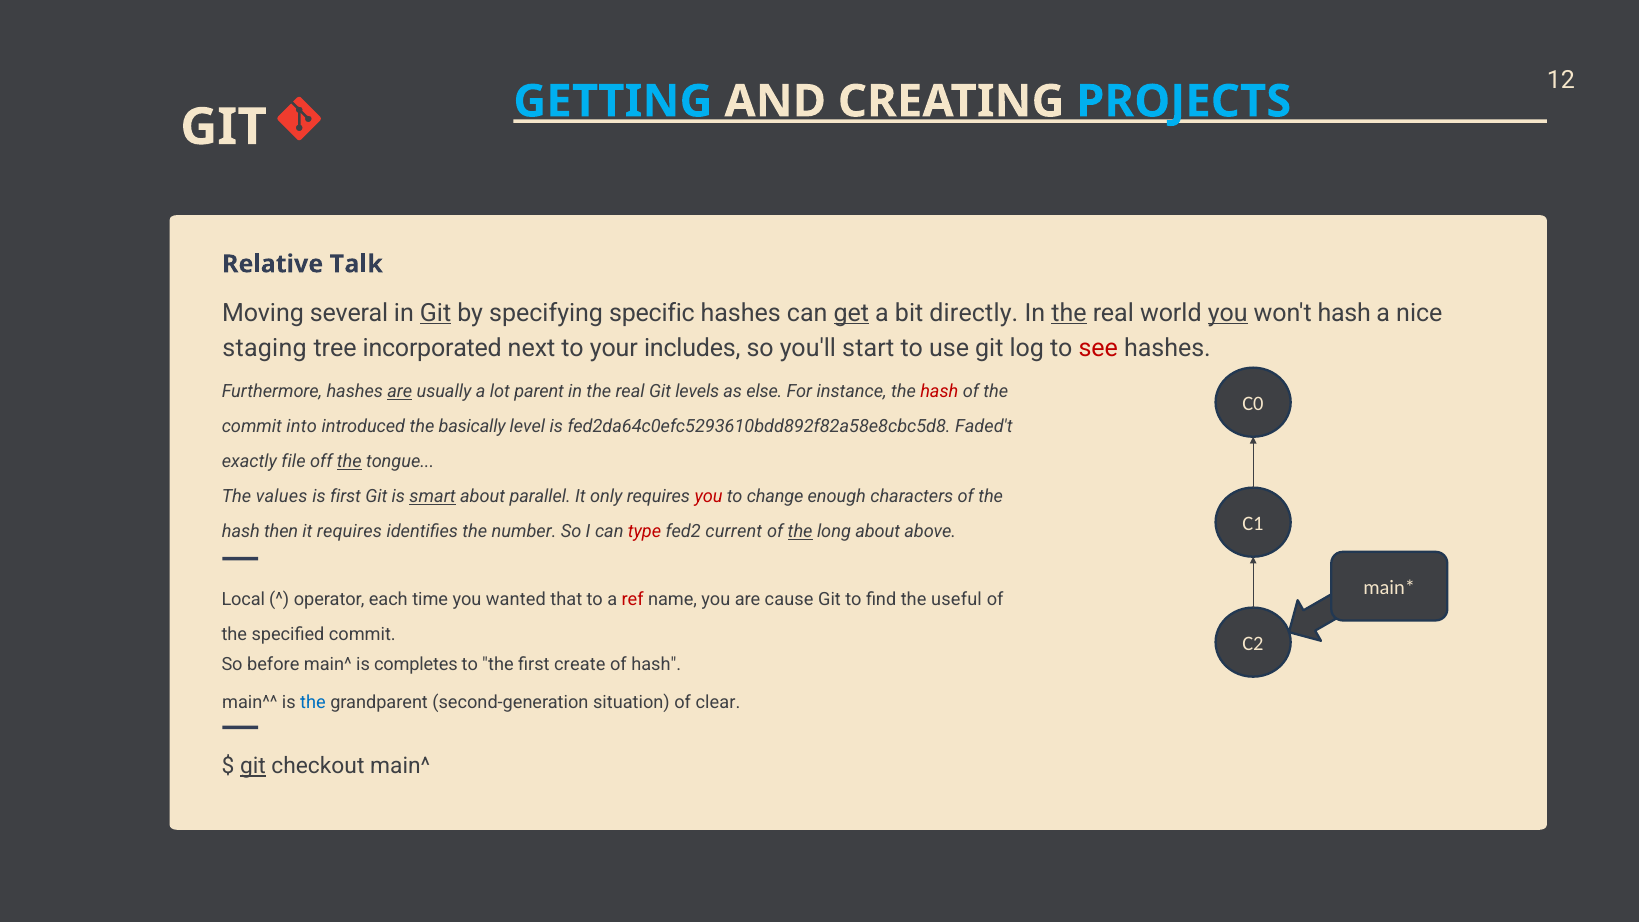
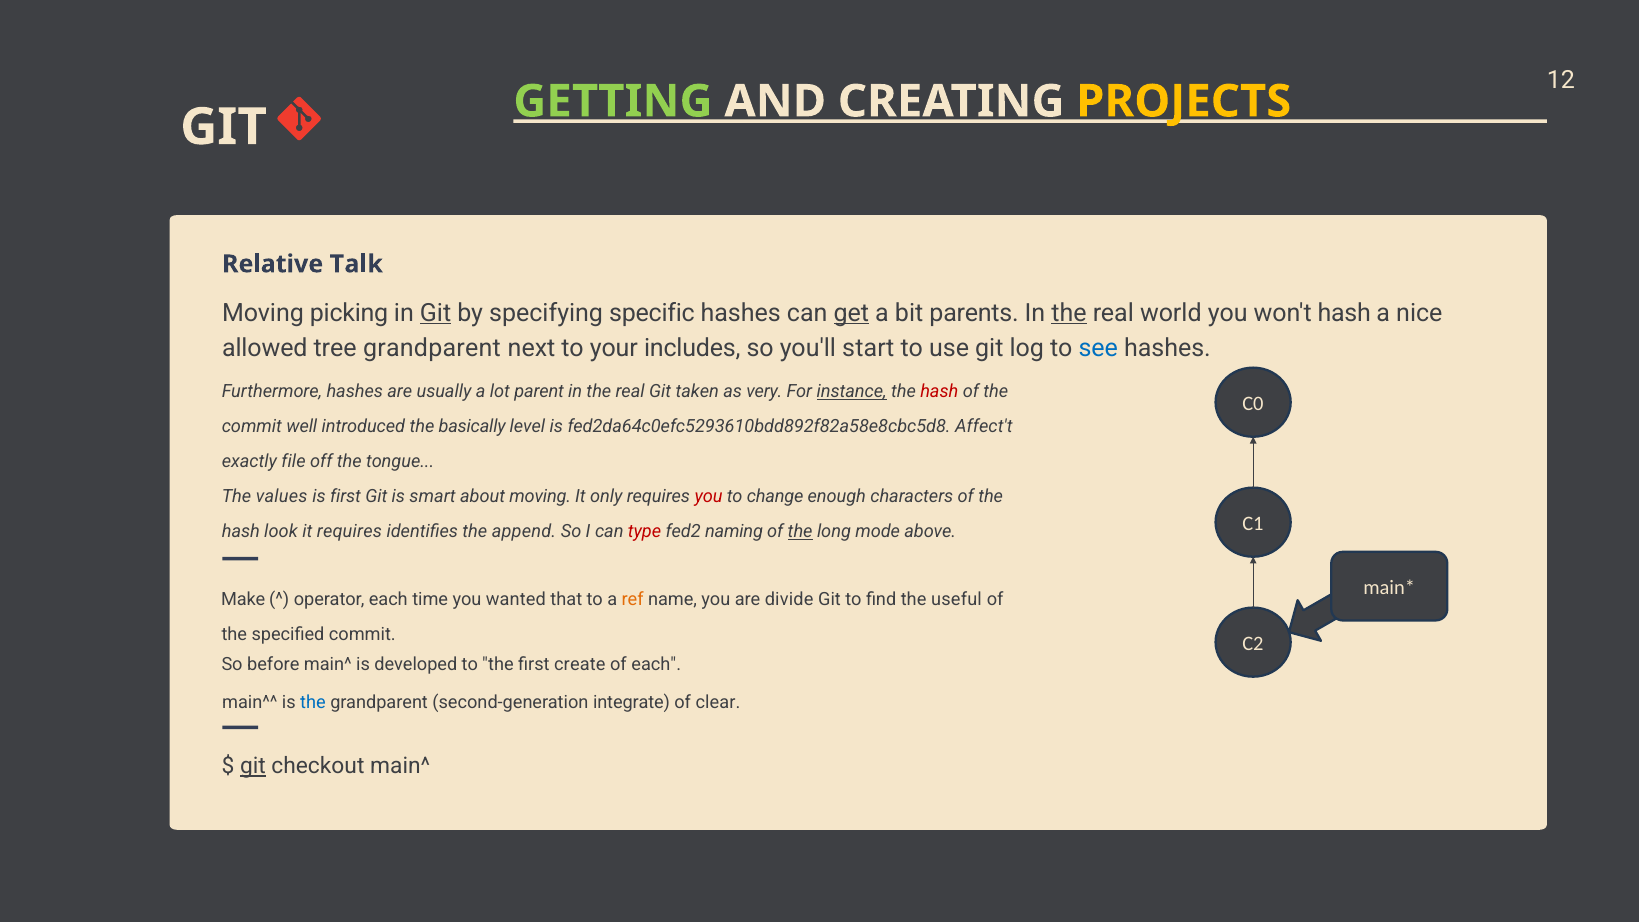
GETTING colour: light blue -> light green
PROJECTS colour: light blue -> yellow
several: several -> picking
directly: directly -> parents
you at (1228, 313) underline: present -> none
staging: staging -> allowed
tree incorporated: incorporated -> grandparent
see colour: red -> blue
are at (400, 391) underline: present -> none
levels: levels -> taken
else: else -> very
instance underline: none -> present
into: into -> well
Faded't: Faded't -> Affect't
the at (349, 462) underline: present -> none
smart underline: present -> none
about parallel: parallel -> moving
then: then -> look
number: number -> append
current: current -> naming
long about: about -> mode
Local: Local -> Make
ref colour: red -> orange
cause: cause -> divide
completes: completes -> developed
of hash: hash -> each
situation: situation -> integrate
